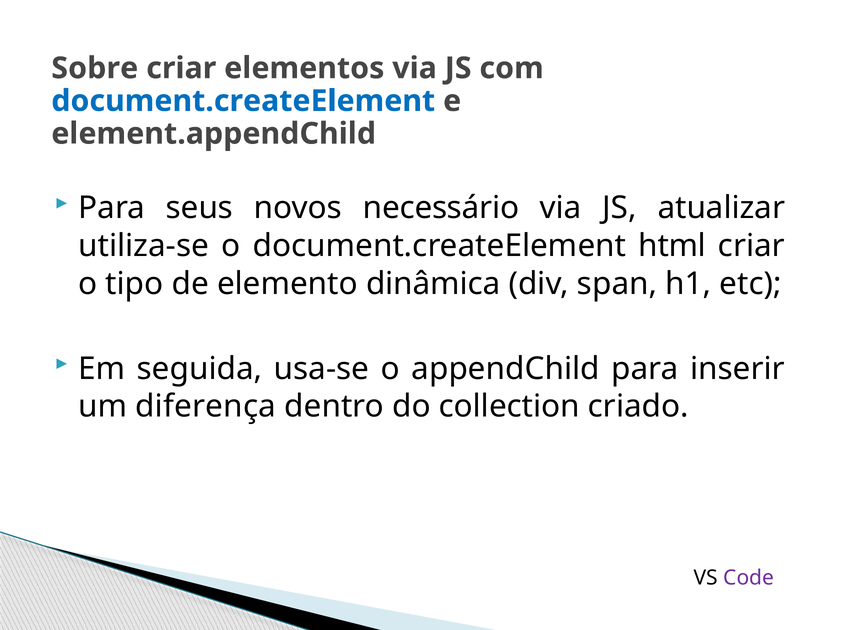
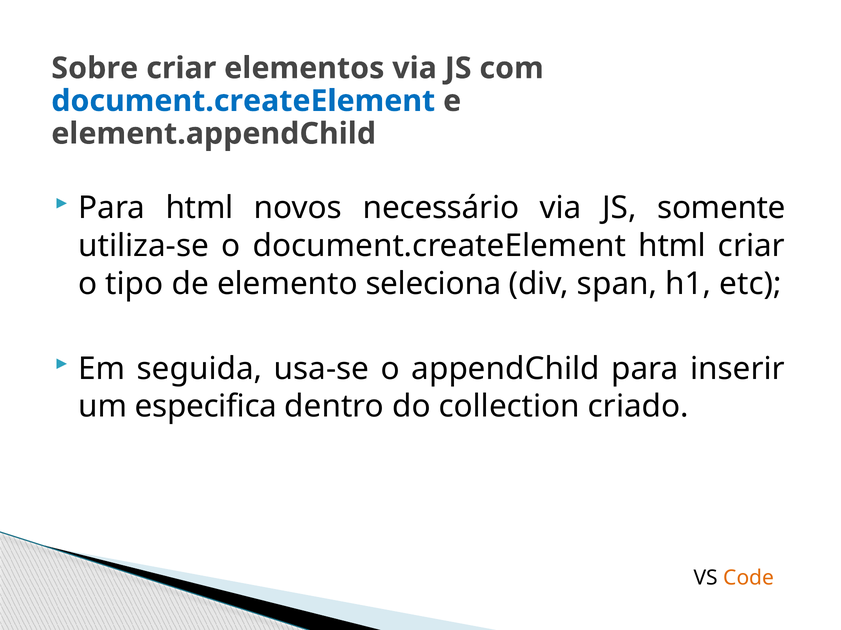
Para seus: seus -> html
atualizar: atualizar -> somente
dinâmica: dinâmica -> seleciona
diferença: diferença -> especifica
Code colour: purple -> orange
